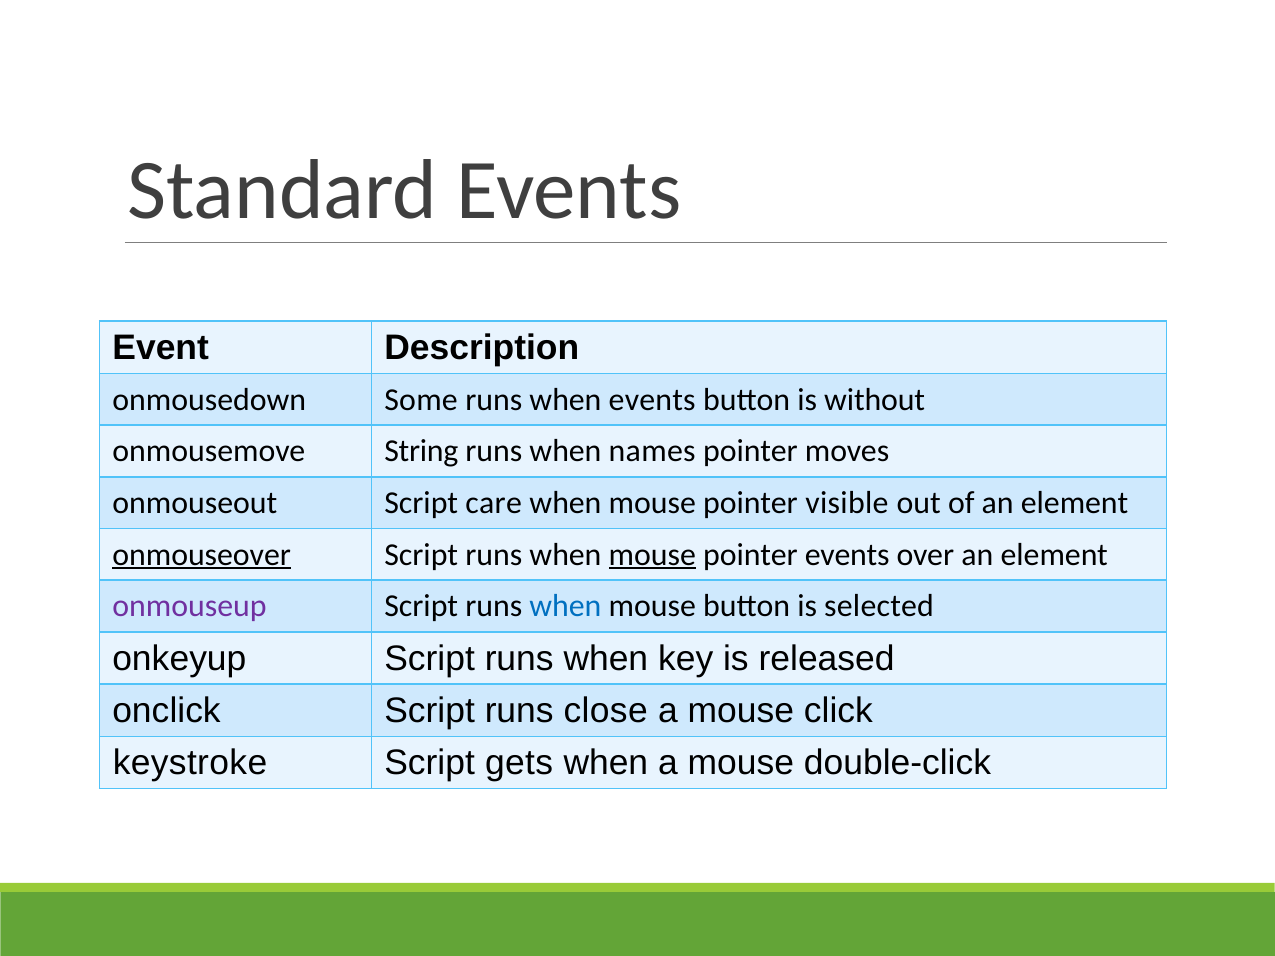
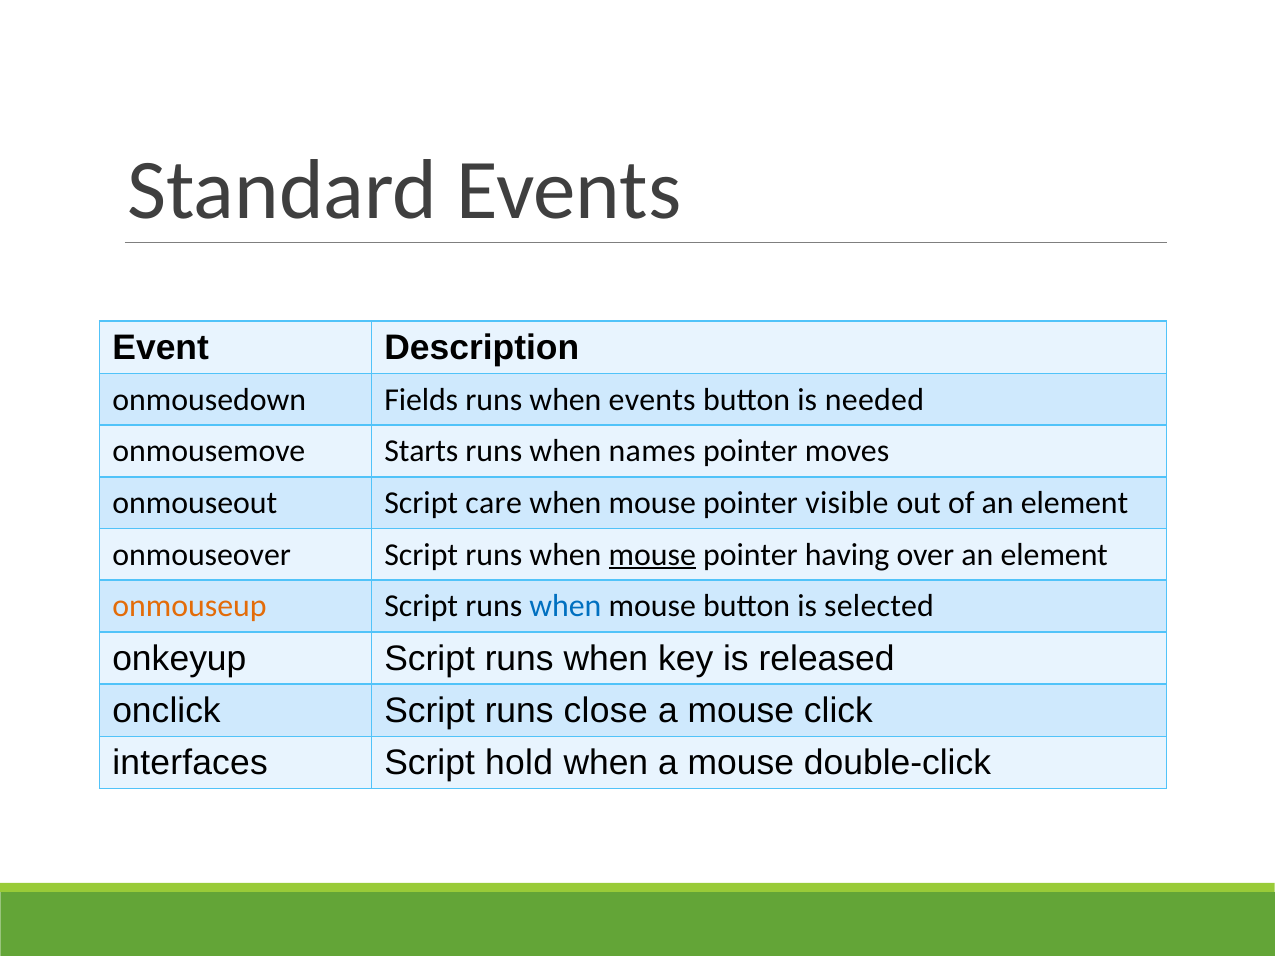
Some: Some -> Fields
without: without -> needed
String: String -> Starts
onmouseover underline: present -> none
pointer events: events -> having
onmouseup colour: purple -> orange
keystroke: keystroke -> interfaces
gets: gets -> hold
